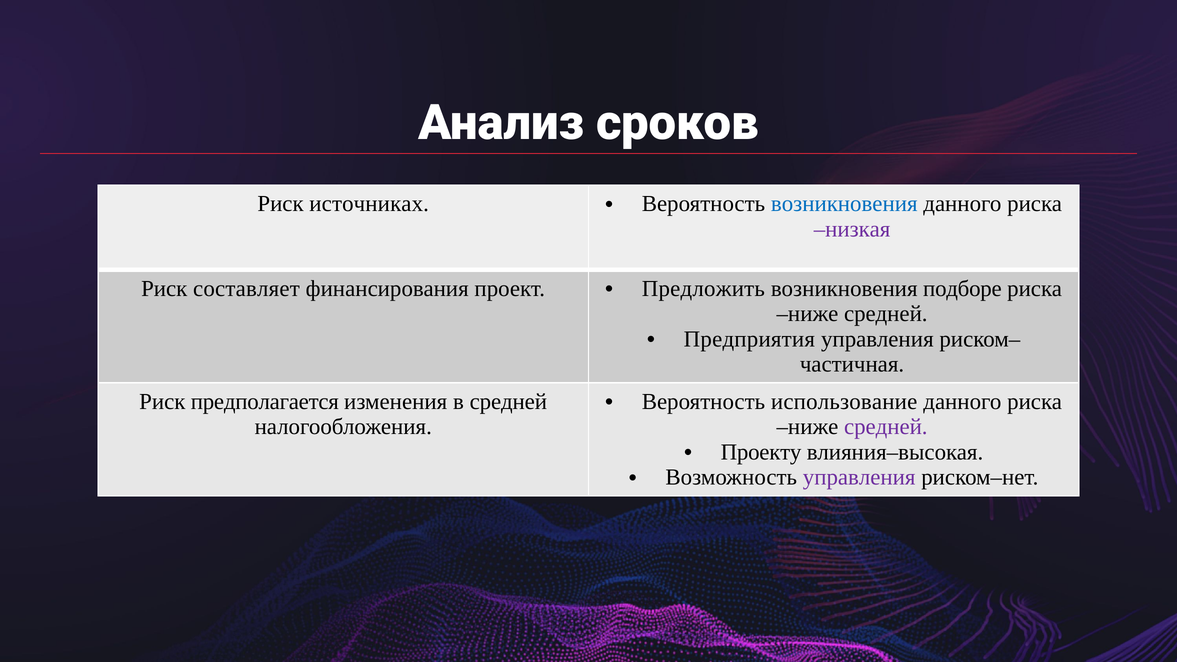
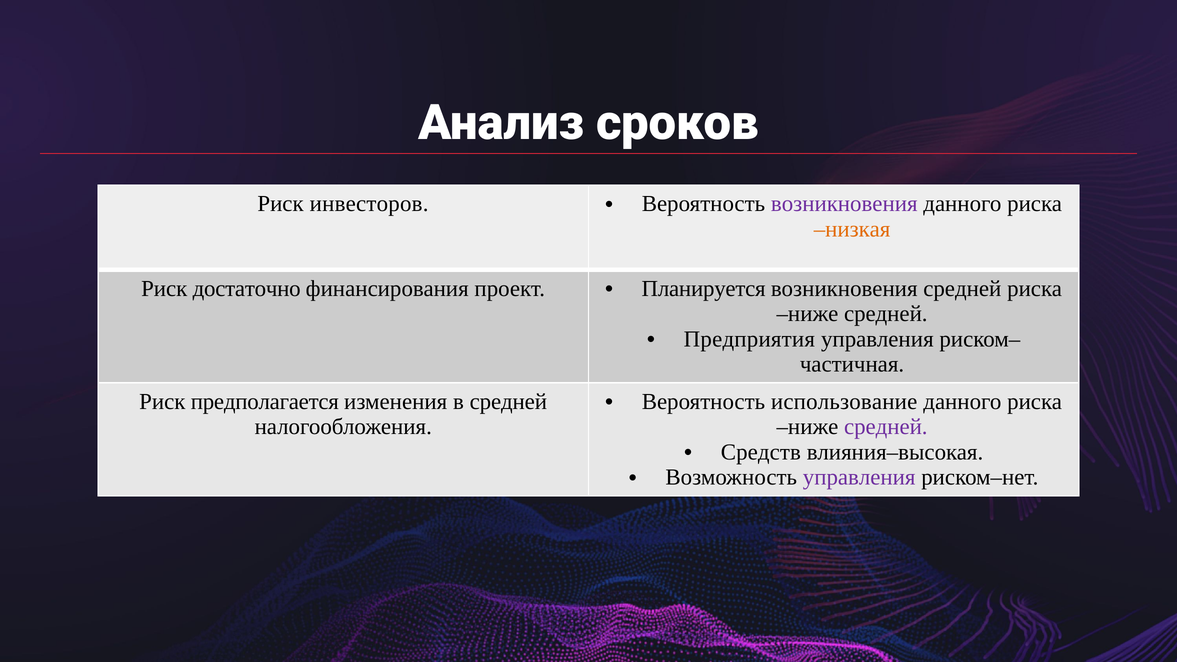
источниках: источниках -> инвесторов
возникновения at (844, 204) colour: blue -> purple
низкая colour: purple -> orange
составляет: составляет -> достаточно
Предложить: Предложить -> Планируется
возникновения подборе: подборе -> средней
Проекту: Проекту -> Средств
